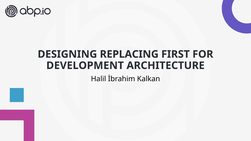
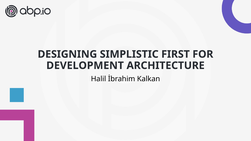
REPLACING: REPLACING -> SIMPLISTIC
